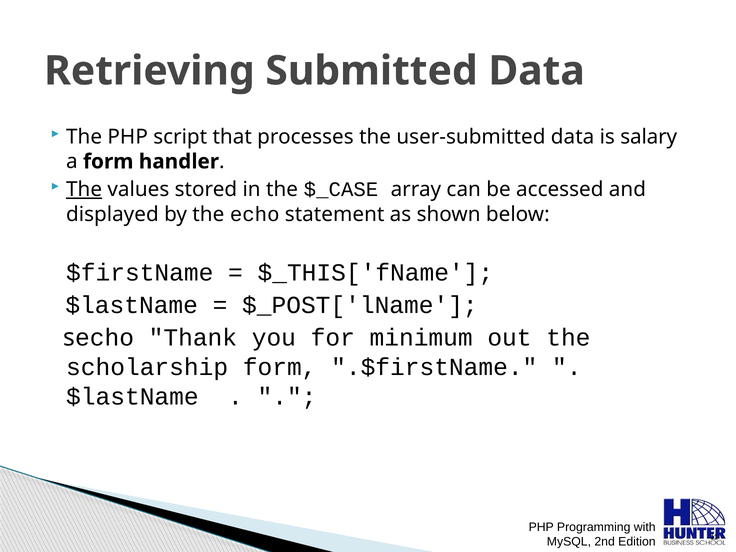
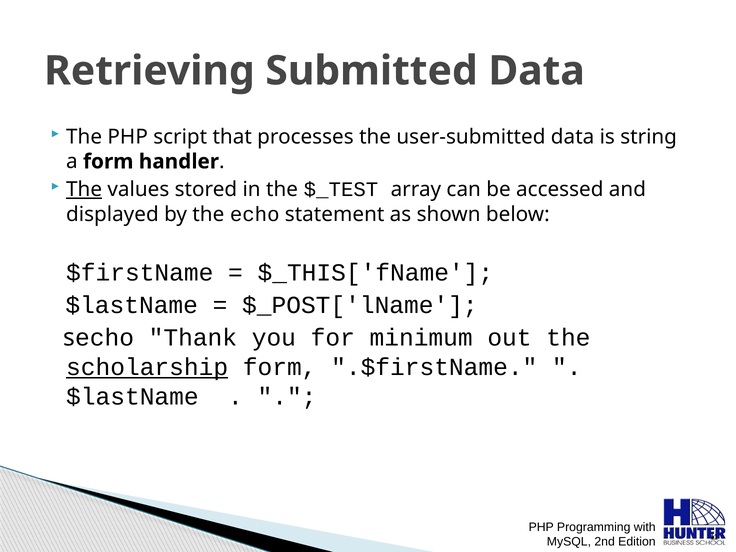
salary: salary -> string
$_CASE: $_CASE -> $_TEST
scholarship underline: none -> present
